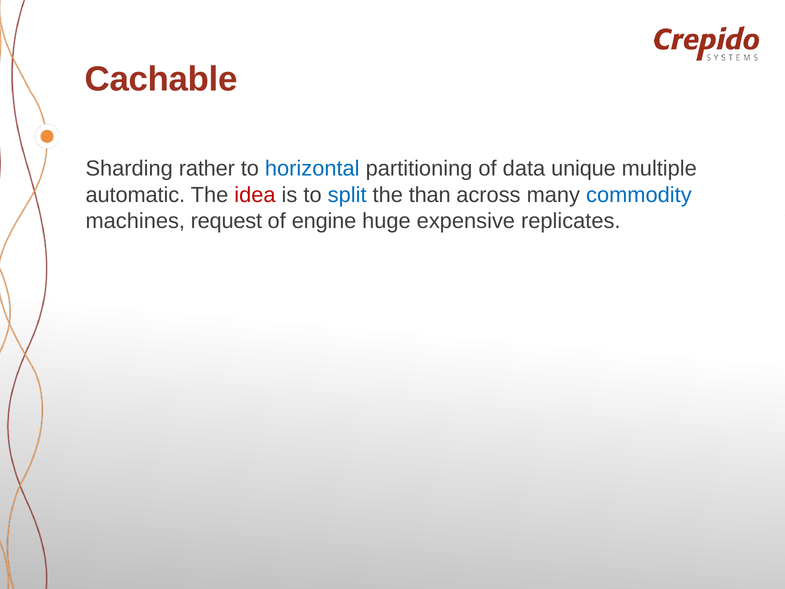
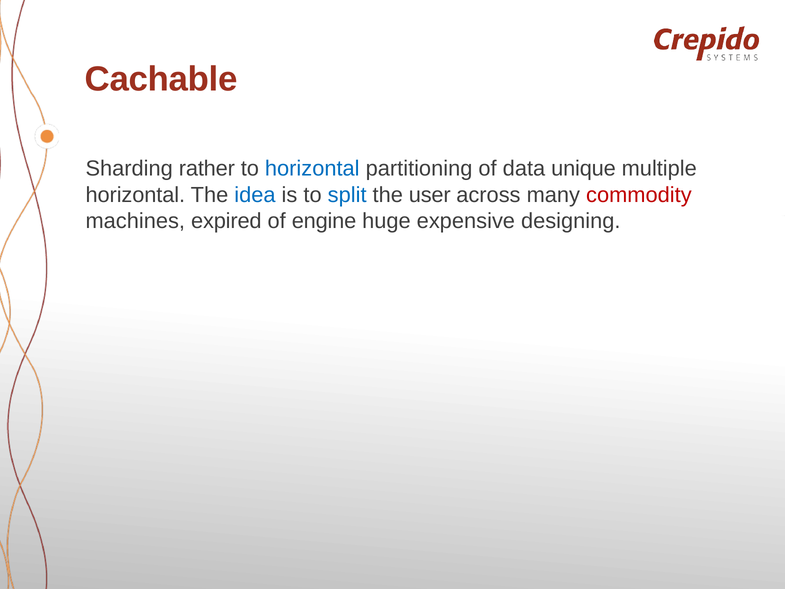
automatic at (135, 195): automatic -> horizontal
idea colour: red -> blue
than: than -> user
commodity colour: blue -> red
request: request -> expired
replicates: replicates -> designing
